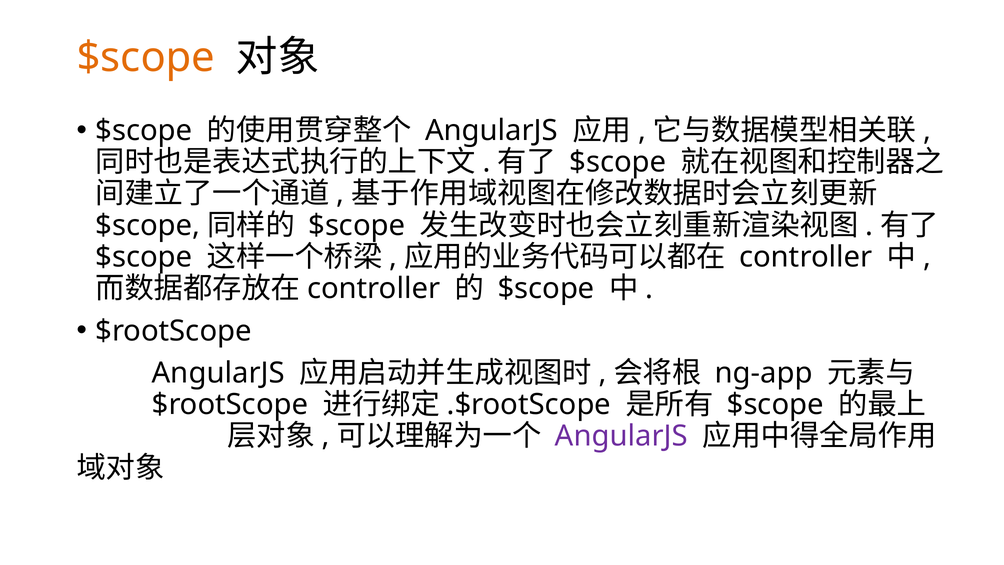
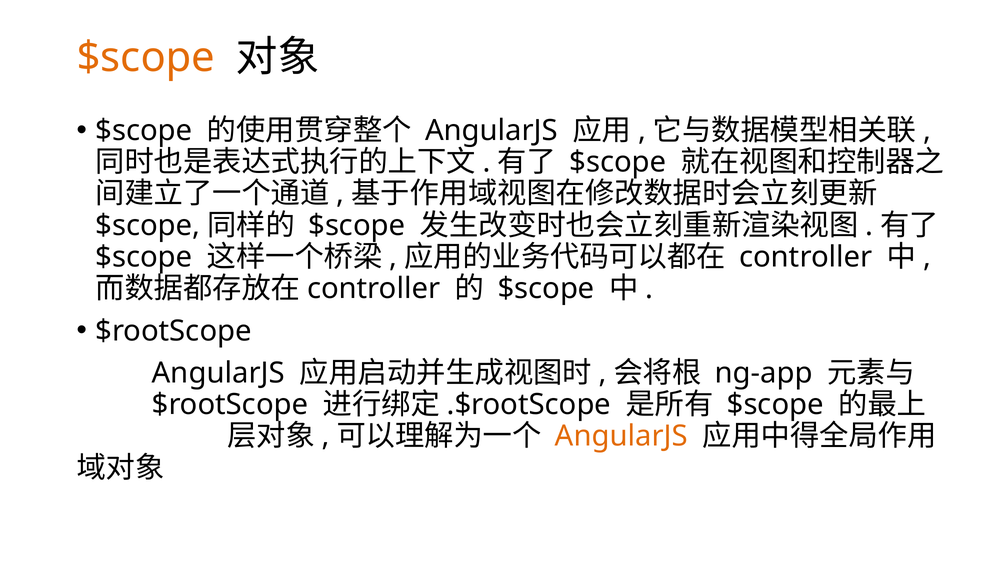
AngularJS at (621, 436) colour: purple -> orange
